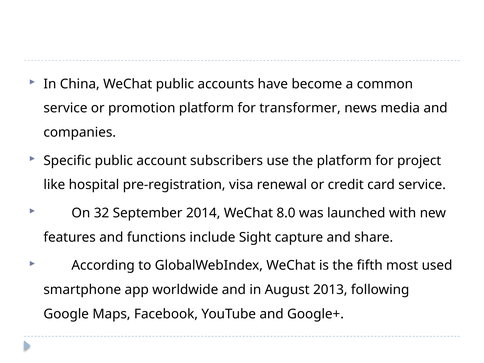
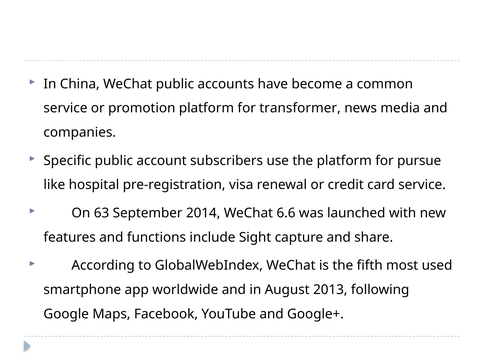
project: project -> pursue
32: 32 -> 63
8.0: 8.0 -> 6.6
